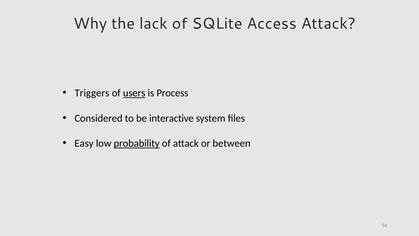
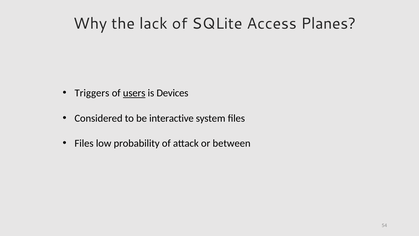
Access Attack: Attack -> Planes
Process: Process -> Devices
Easy at (84, 143): Easy -> Files
probability underline: present -> none
